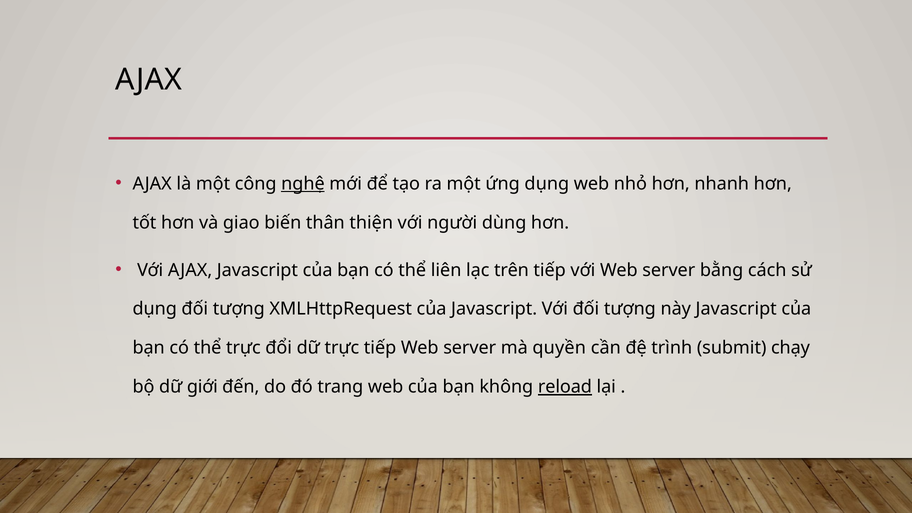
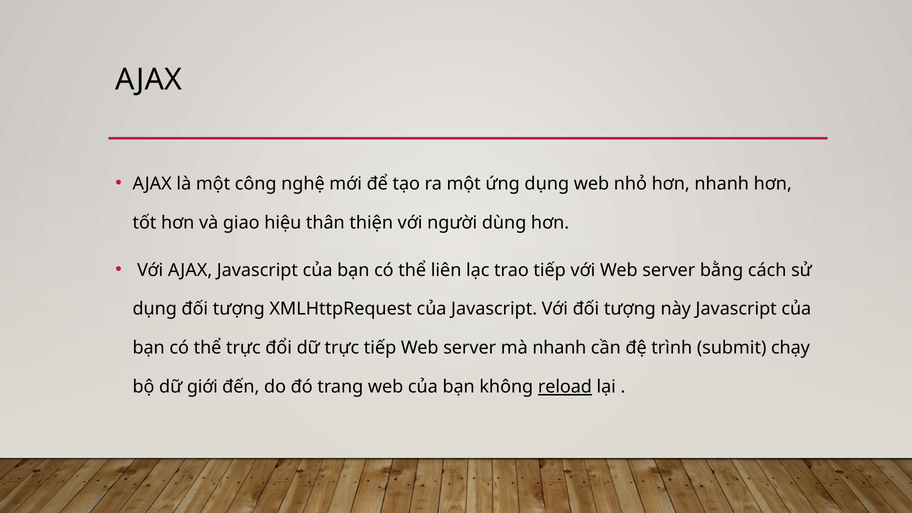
nghệ underline: present -> none
biến: biến -> hiệu
trên: trên -> trao
mà quyền: quyền -> nhanh
